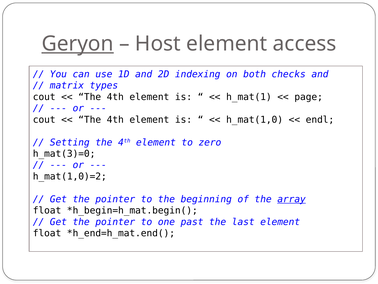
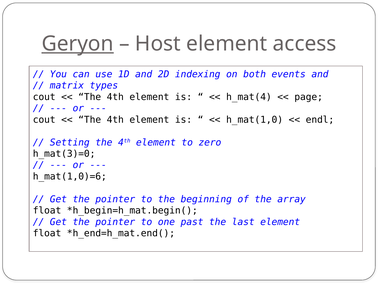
checks: checks -> events
h_mat(1: h_mat(1 -> h_mat(4
h_mat(1,0)=2: h_mat(1,0)=2 -> h_mat(1,0)=6
array underline: present -> none
